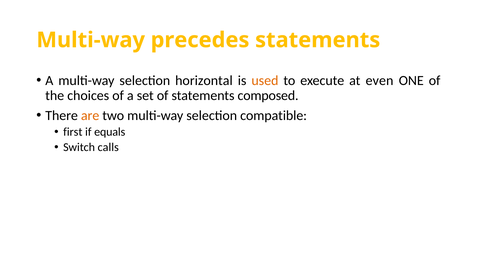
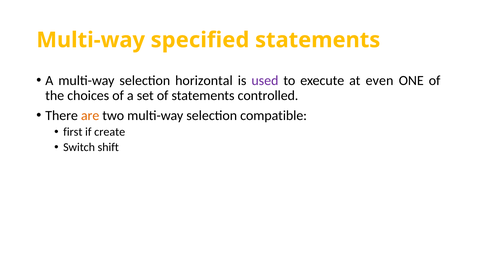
precedes: precedes -> specified
used colour: orange -> purple
composed: composed -> controlled
equals: equals -> create
calls: calls -> shift
